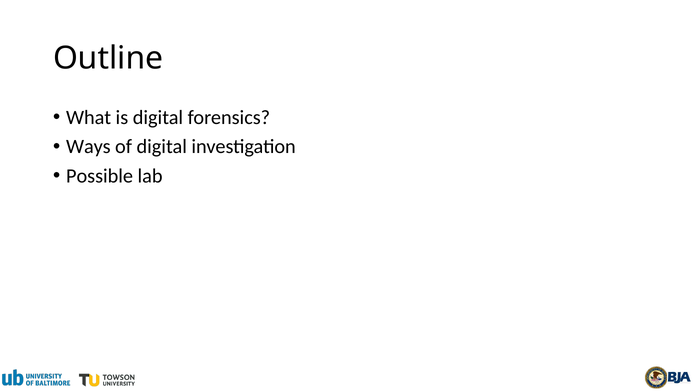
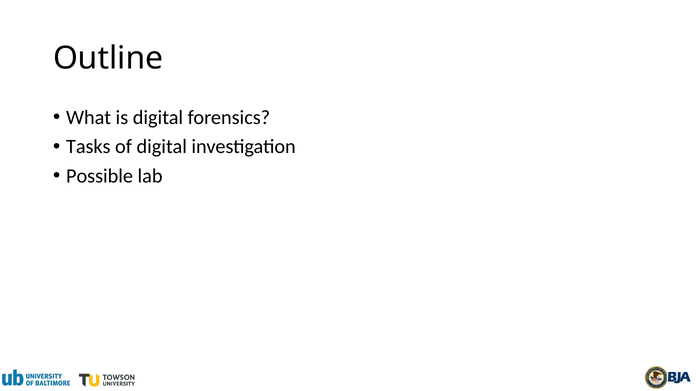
Ways: Ways -> Tasks
